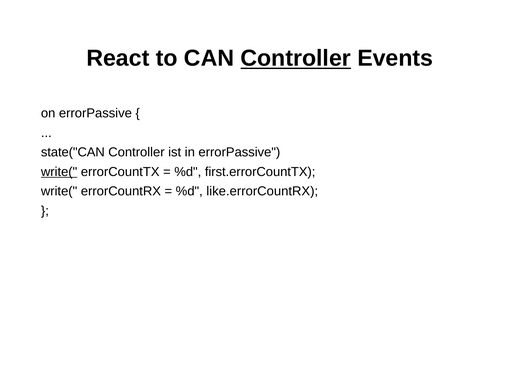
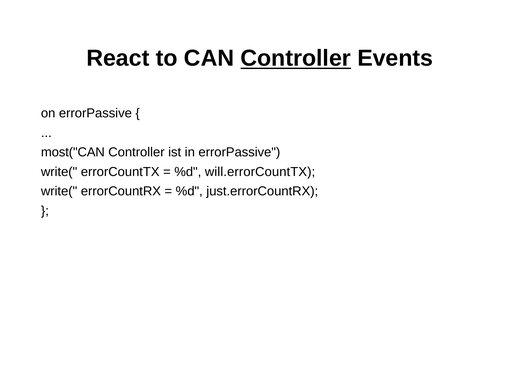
state("CAN: state("CAN -> most("CAN
write( at (59, 172) underline: present -> none
first.errorCountTX: first.errorCountTX -> will.errorCountTX
like.errorCountRX: like.errorCountRX -> just.errorCountRX
